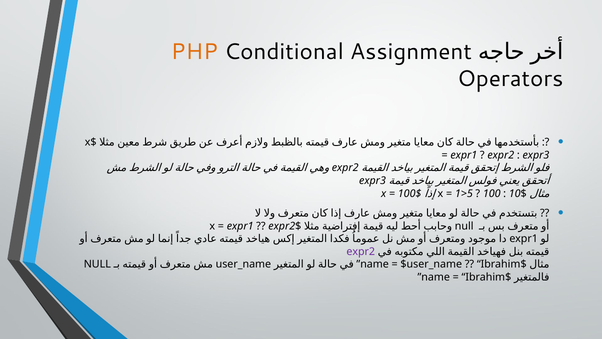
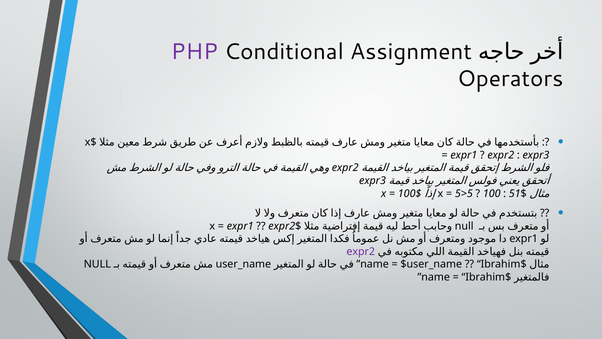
PHP colour: orange -> purple
1>5: 1>5 -> 5>5
10: 10 -> 51
